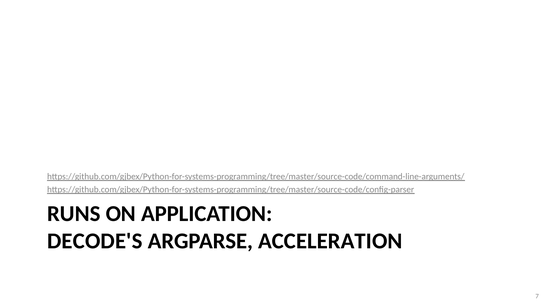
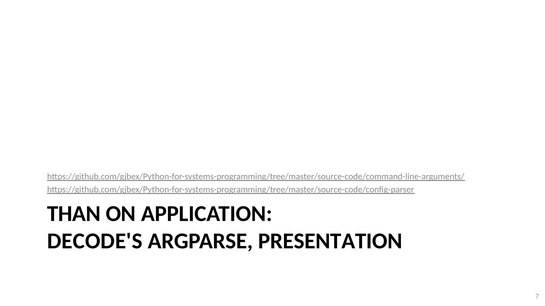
RUNS: RUNS -> THAN
ACCELERATION: ACCELERATION -> PRESENTATION
